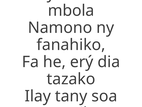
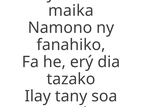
mbola: mbola -> maika
